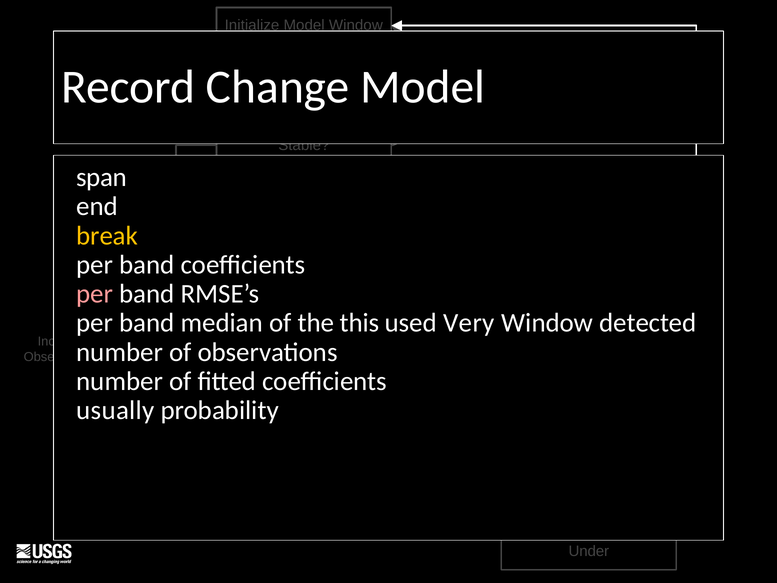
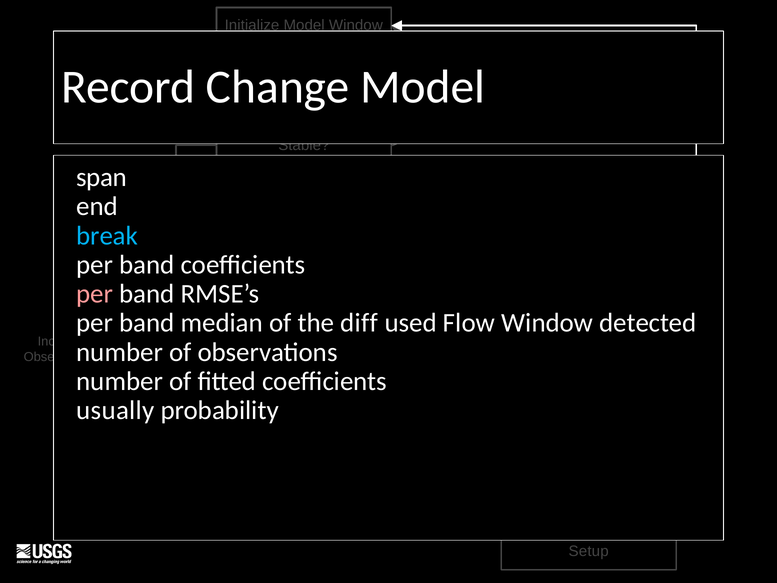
break at (107, 236) colour: yellow -> light blue
this: this -> diff
used Very: Very -> Flow
Under: Under -> Setup
